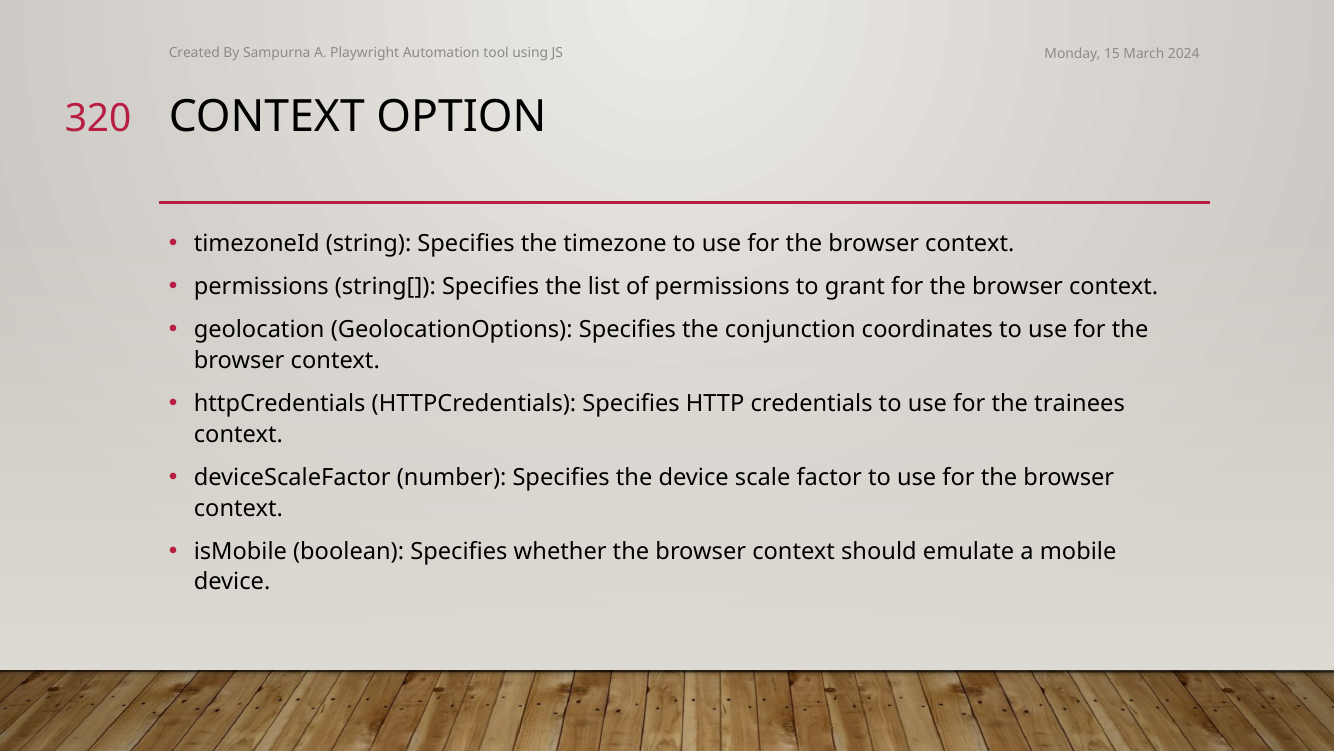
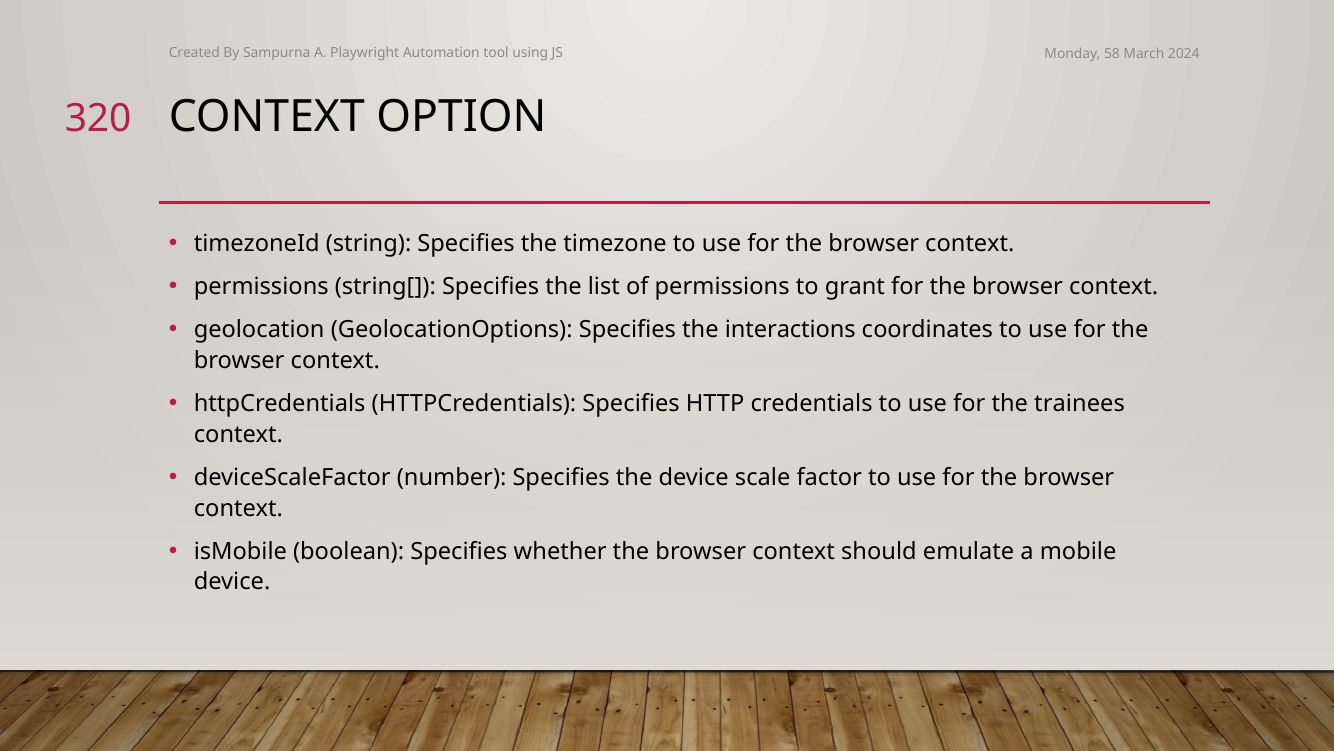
15: 15 -> 58
conjunction: conjunction -> interactions
